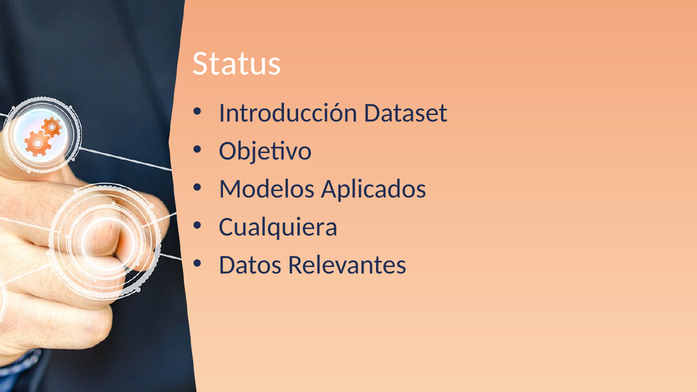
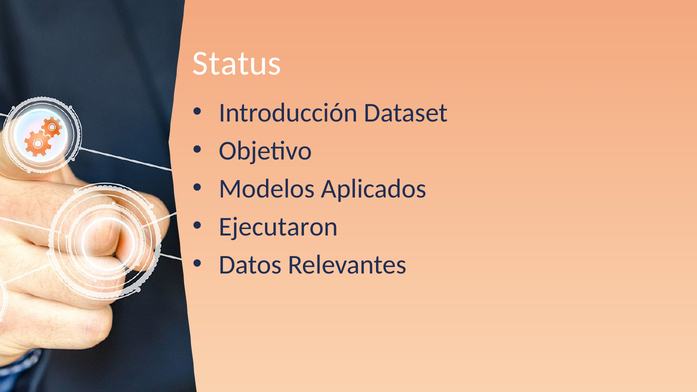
Cualquiera: Cualquiera -> Ejecutaron
